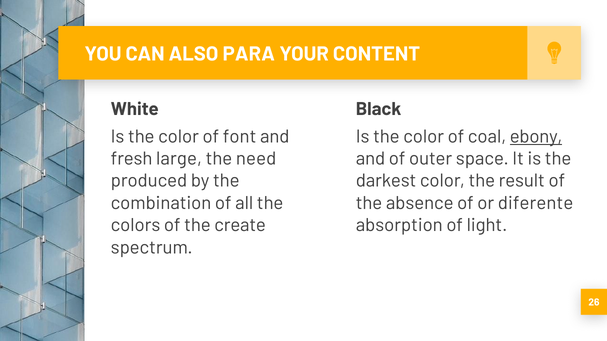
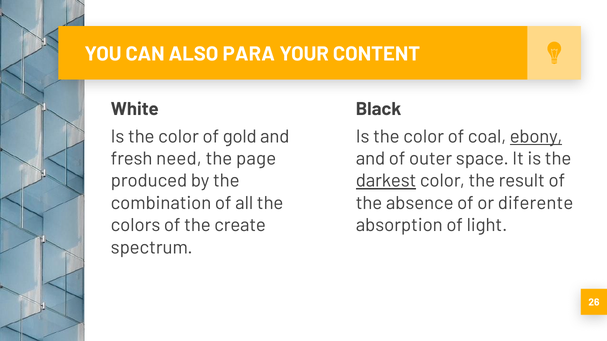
font: font -> gold
large: large -> need
need: need -> page
darkest underline: none -> present
